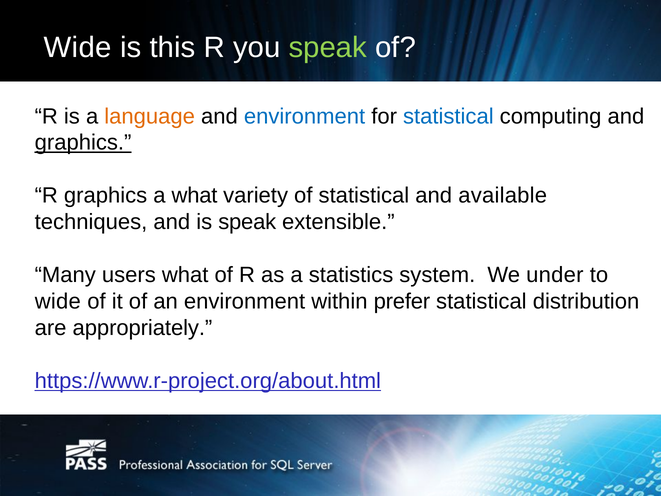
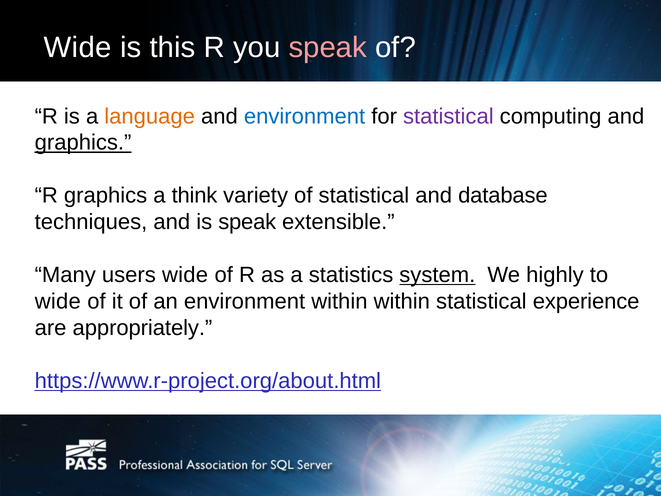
speak at (328, 47) colour: light green -> pink
statistical at (448, 116) colour: blue -> purple
a what: what -> think
available: available -> database
users what: what -> wide
system underline: none -> present
under: under -> highly
within prefer: prefer -> within
distribution: distribution -> experience
